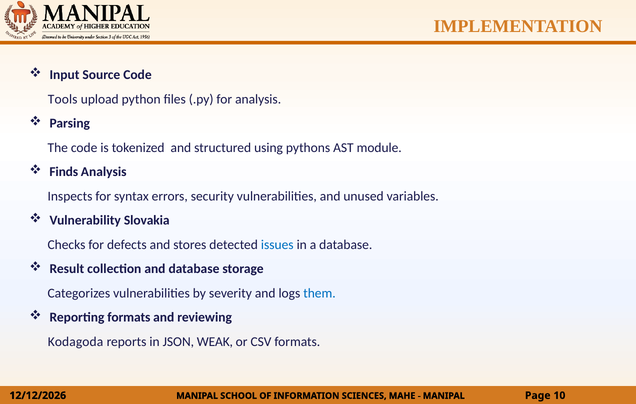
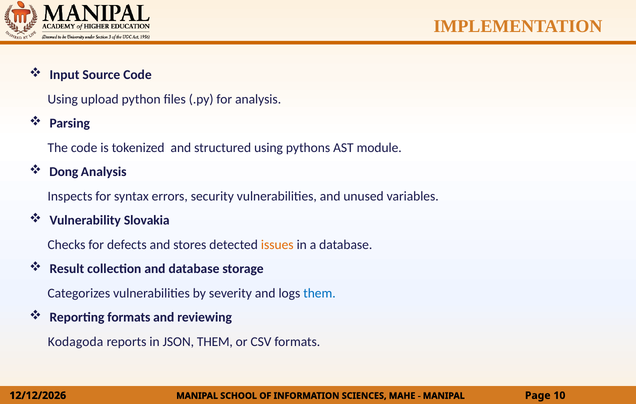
Tools at (63, 99): Tools -> Using
Finds: Finds -> Dong
issues colour: blue -> orange
JSON WEAK: WEAK -> THEM
